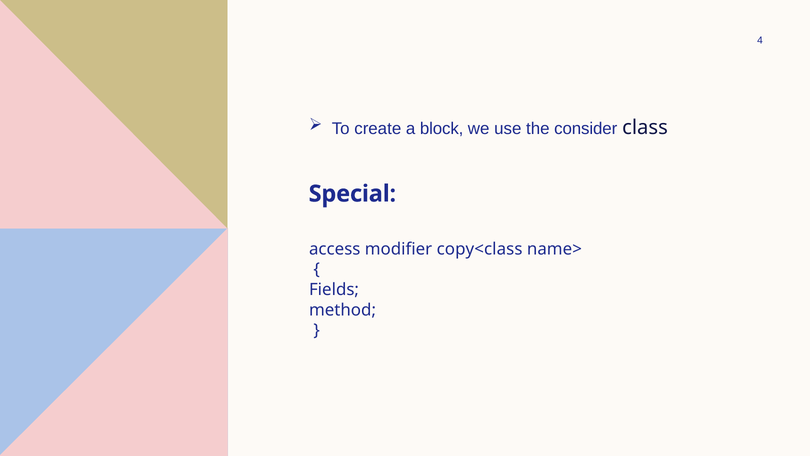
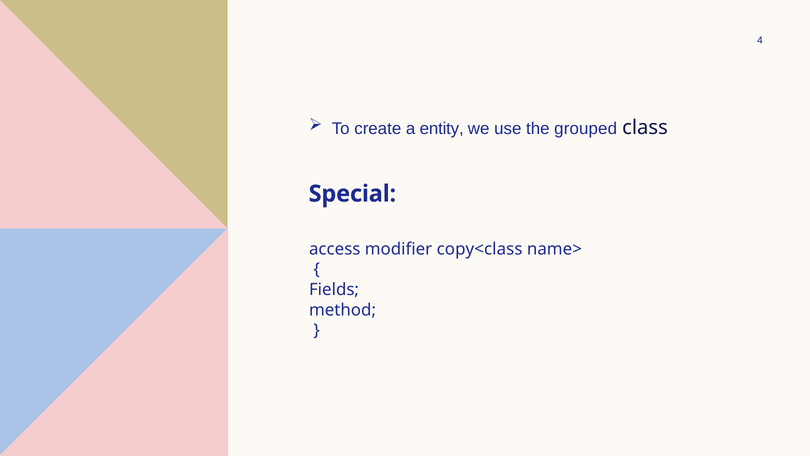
block: block -> entity
consider: consider -> grouped
